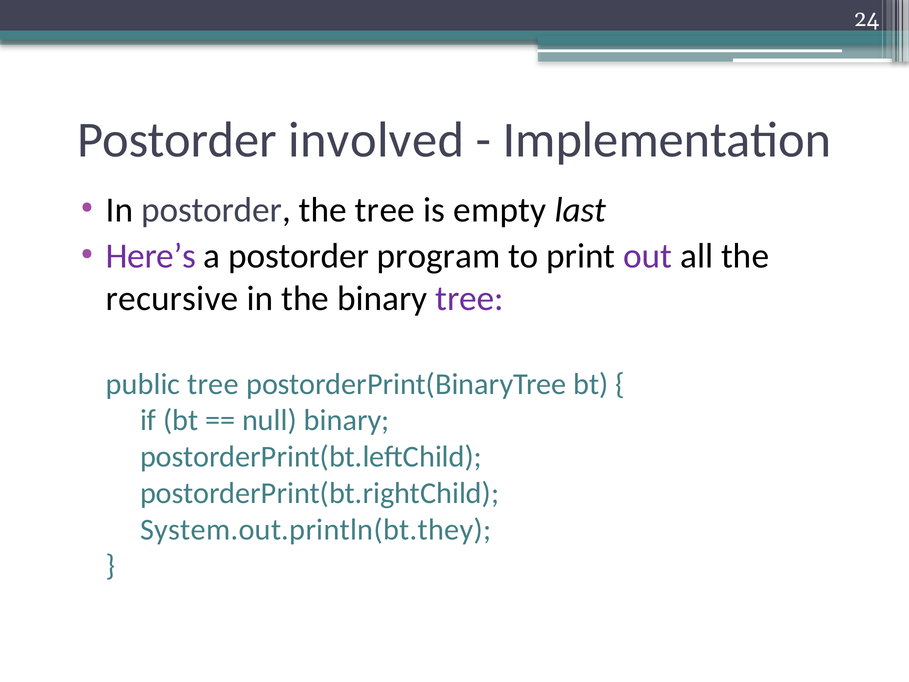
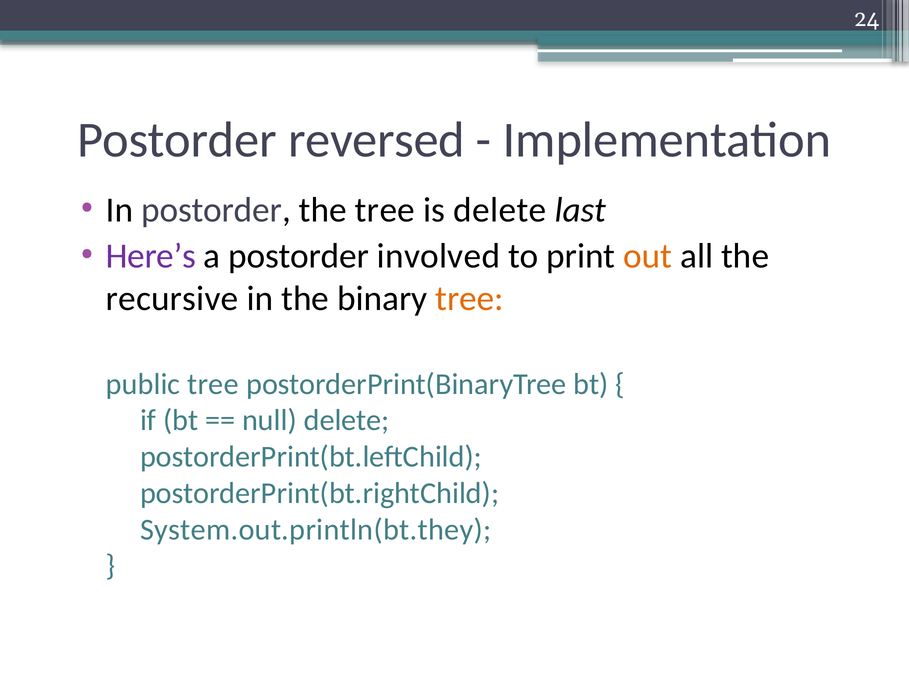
involved: involved -> reversed
is empty: empty -> delete
program: program -> involved
out colour: purple -> orange
tree at (470, 299) colour: purple -> orange
null binary: binary -> delete
